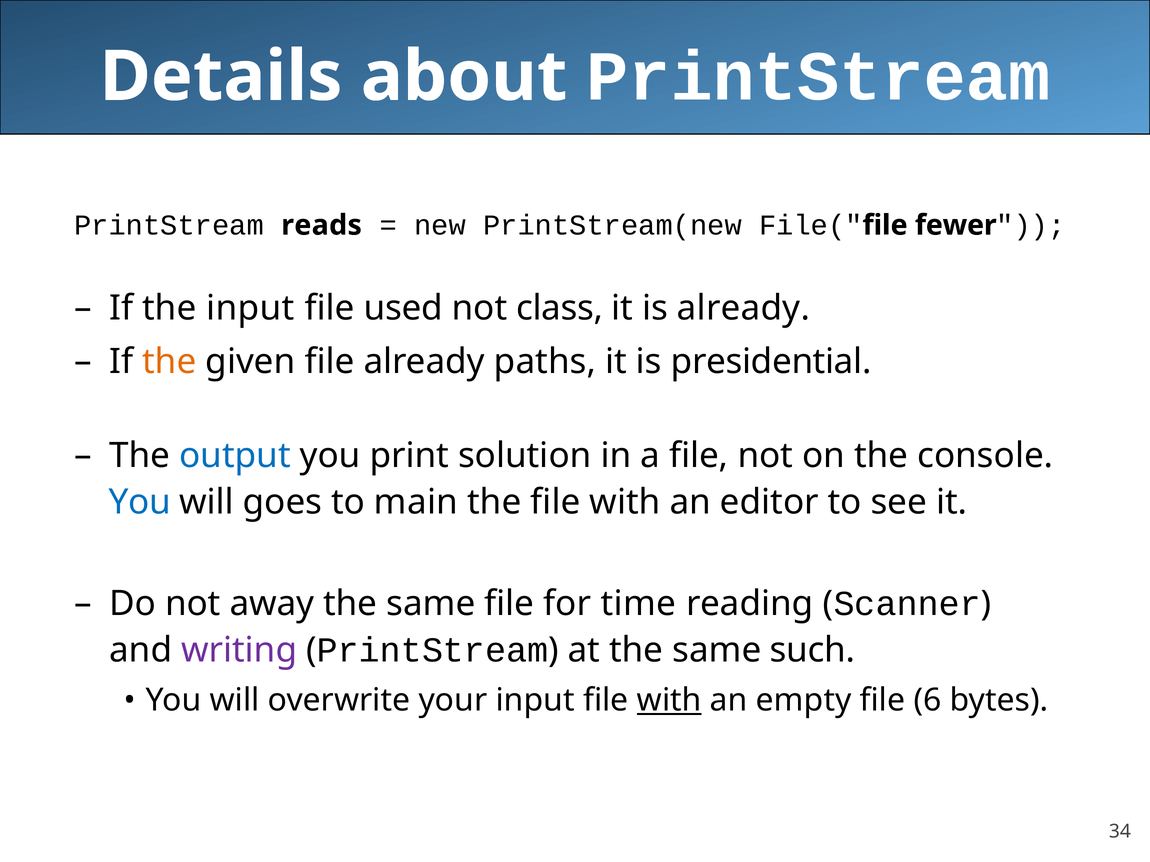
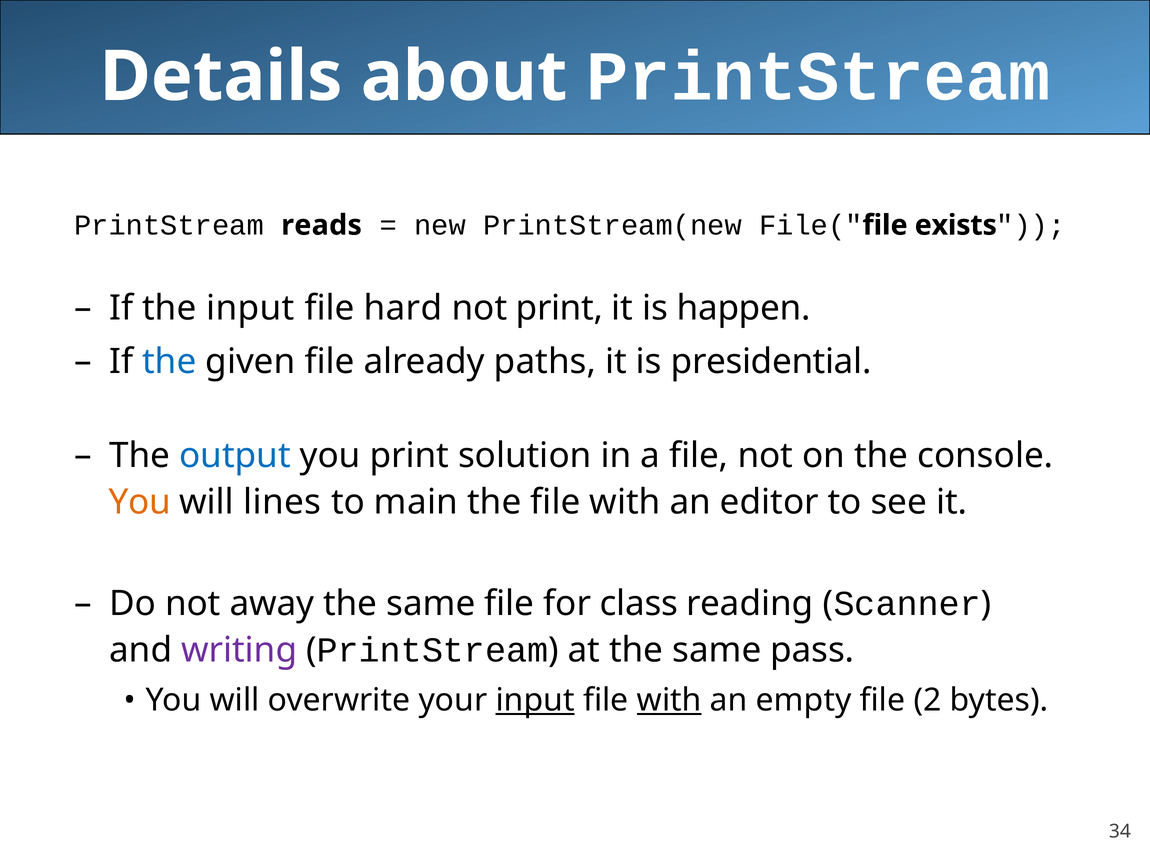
fewer: fewer -> exists
used: used -> hard
not class: class -> print
is already: already -> happen
the at (169, 362) colour: orange -> blue
You at (140, 502) colour: blue -> orange
goes: goes -> lines
time: time -> class
such: such -> pass
input at (535, 701) underline: none -> present
6: 6 -> 2
